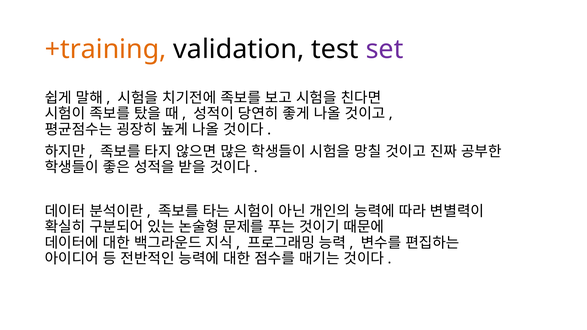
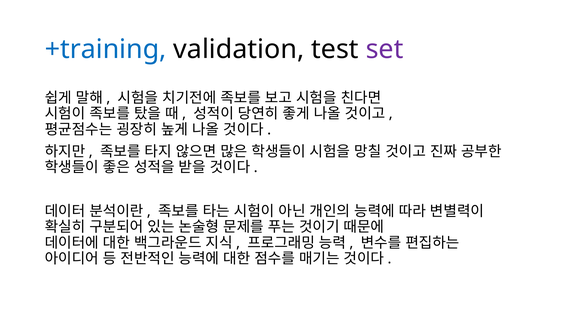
+training colour: orange -> blue
